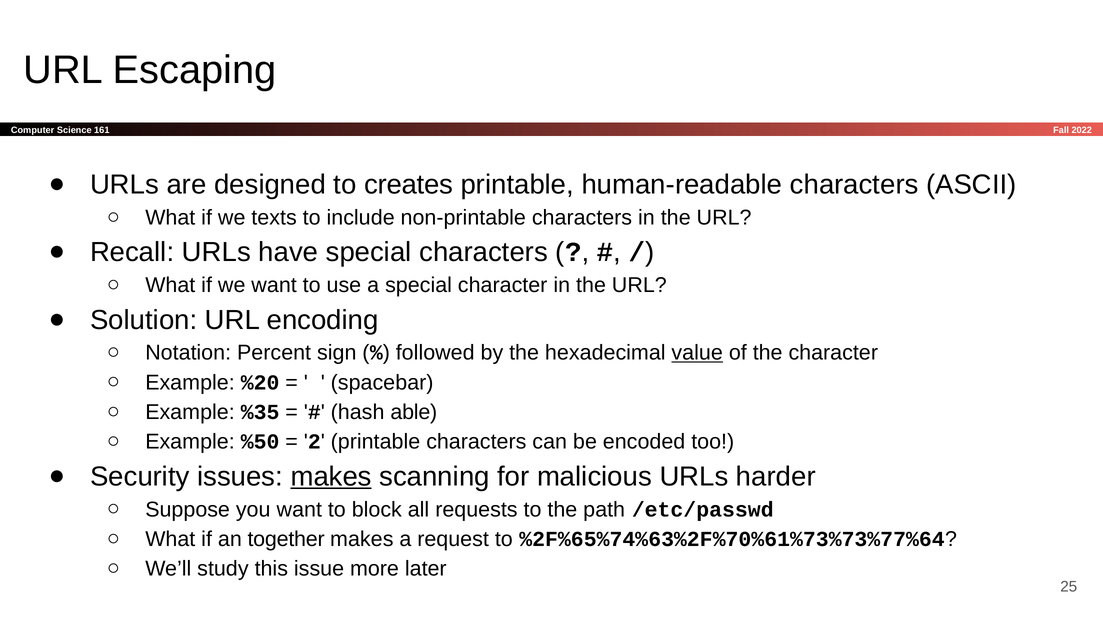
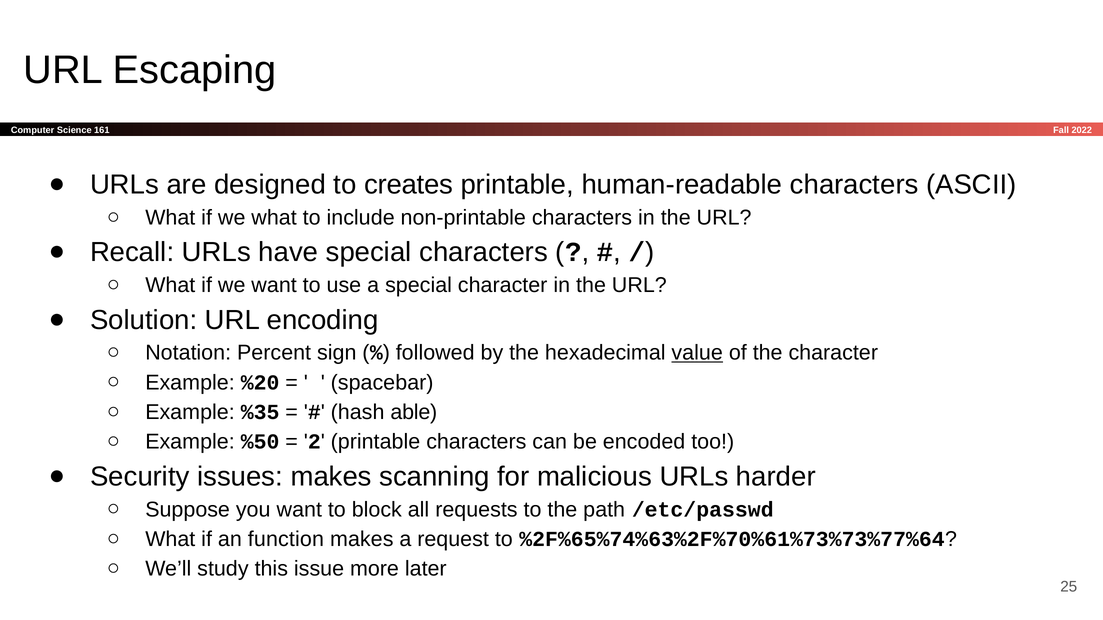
we texts: texts -> what
makes at (331, 477) underline: present -> none
together: together -> function
